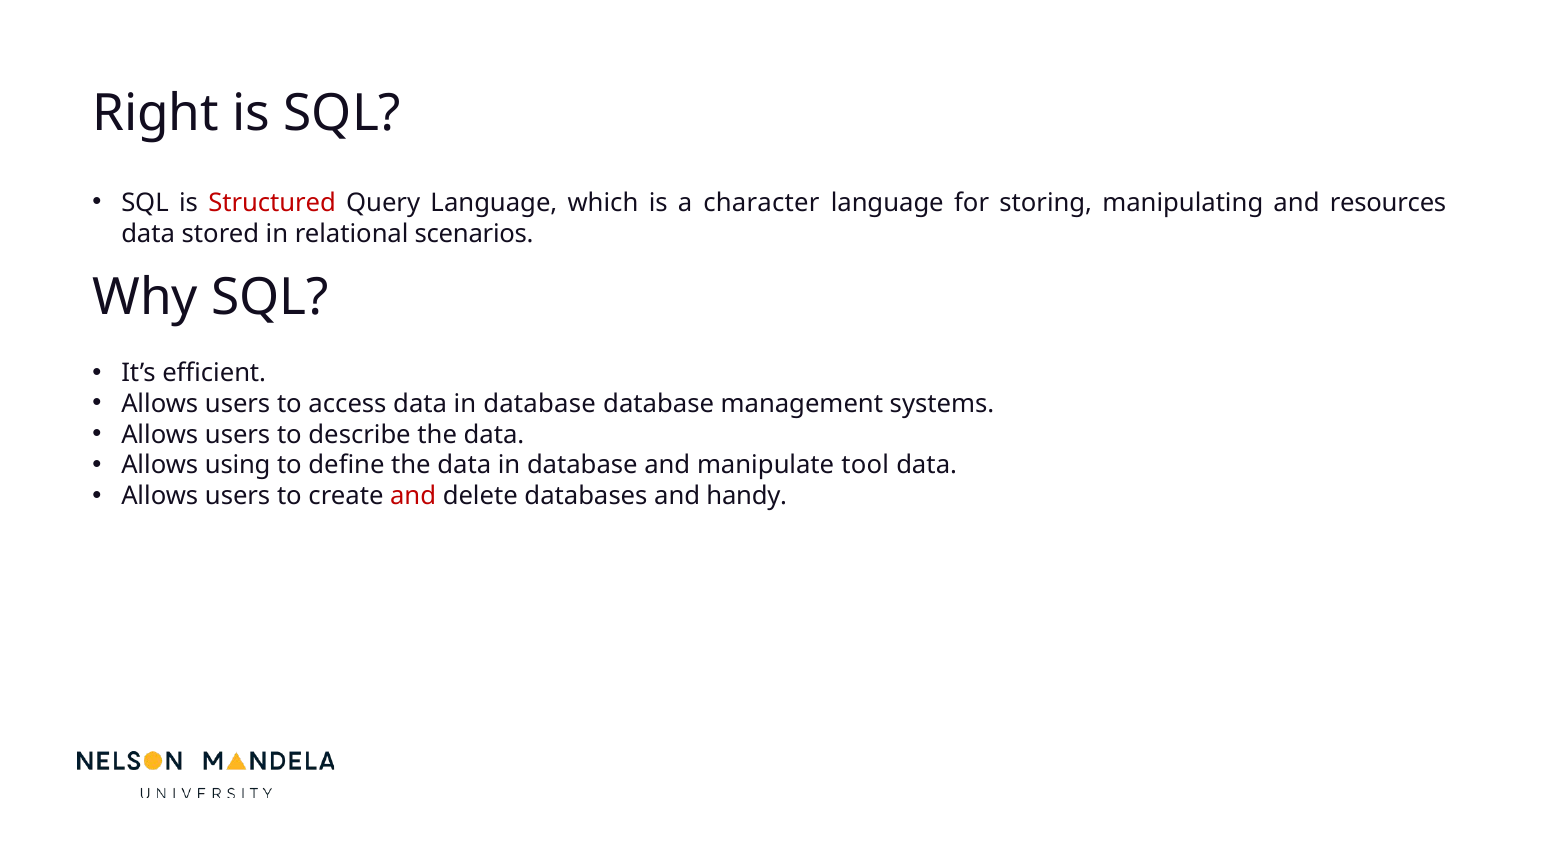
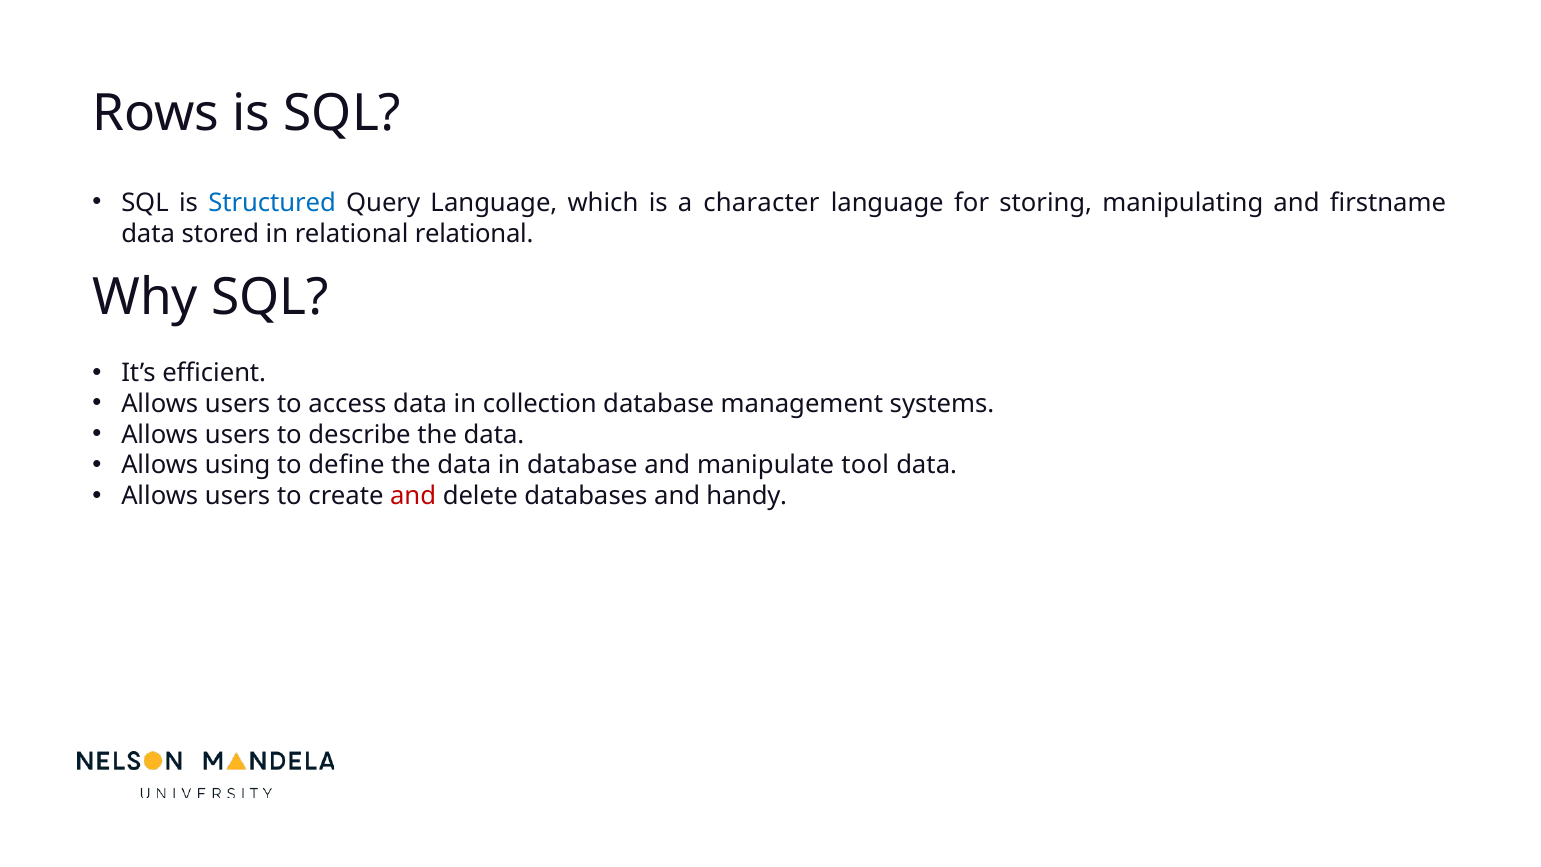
Right: Right -> Rows
Structured colour: red -> blue
resources: resources -> firstname
relational scenarios: scenarios -> relational
access data in database: database -> collection
